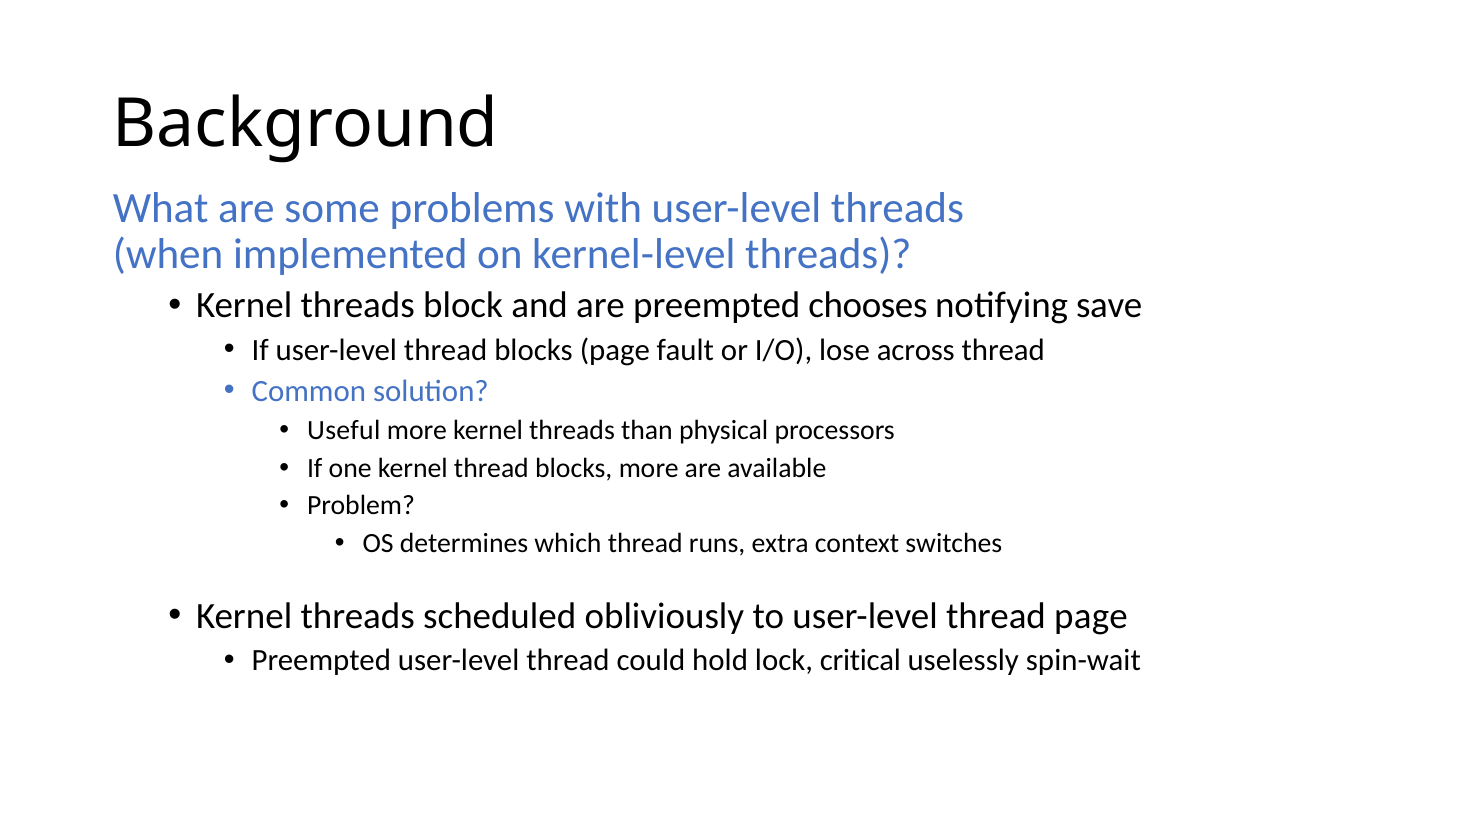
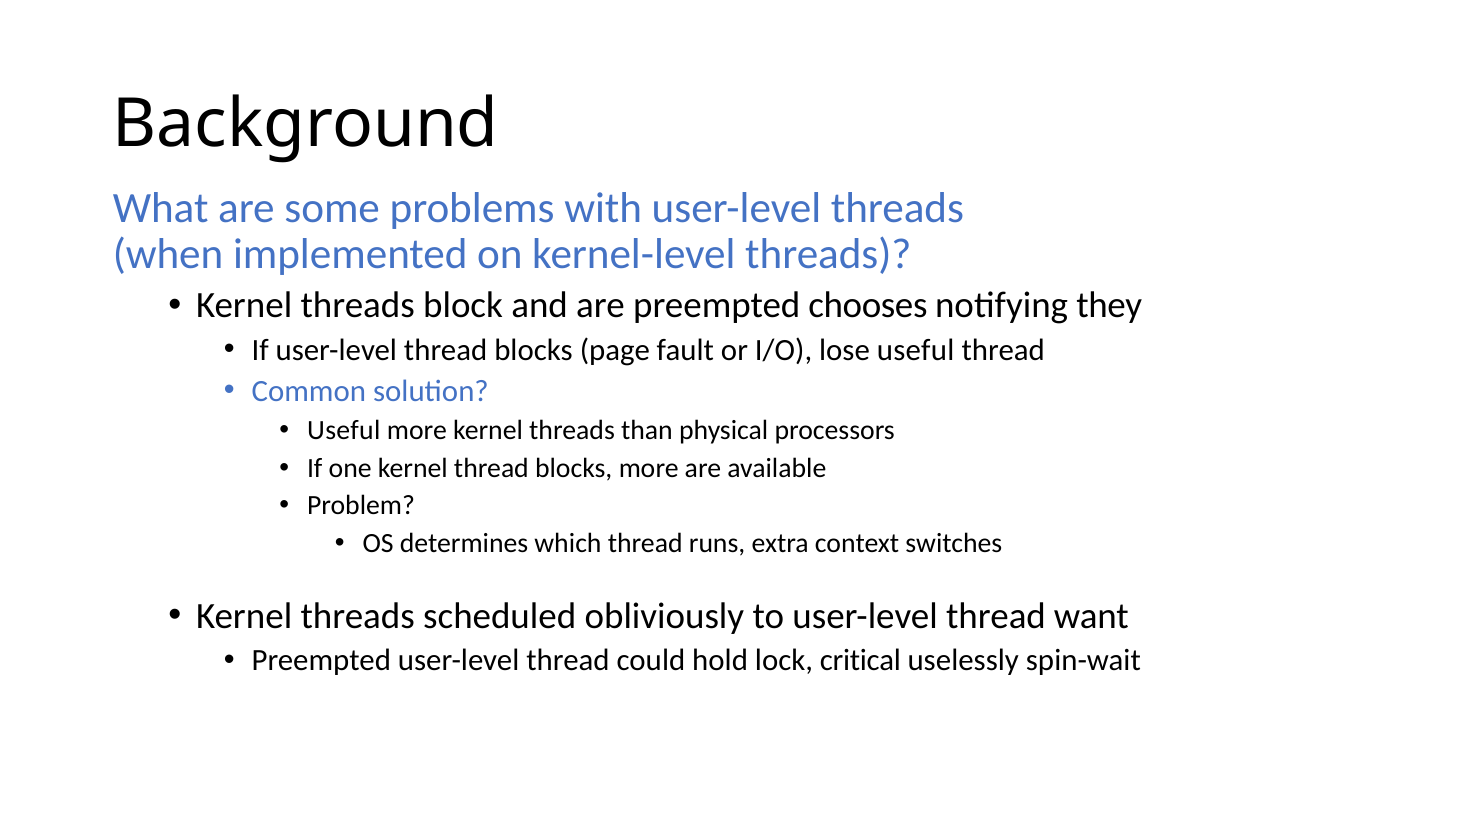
save: save -> they
lose across: across -> useful
thread page: page -> want
